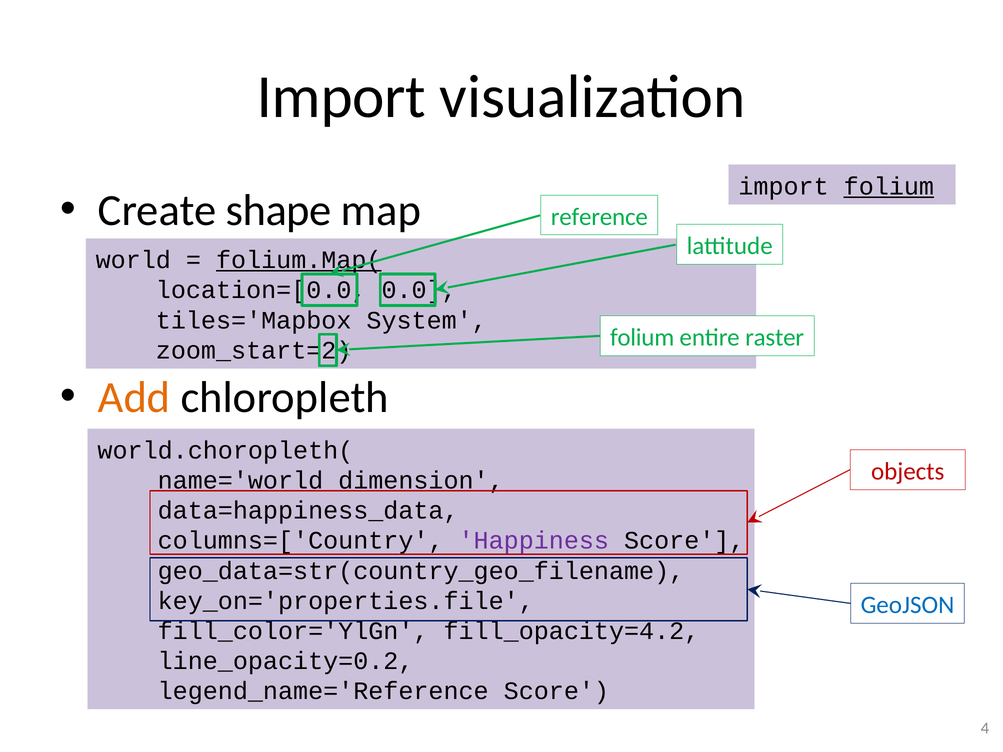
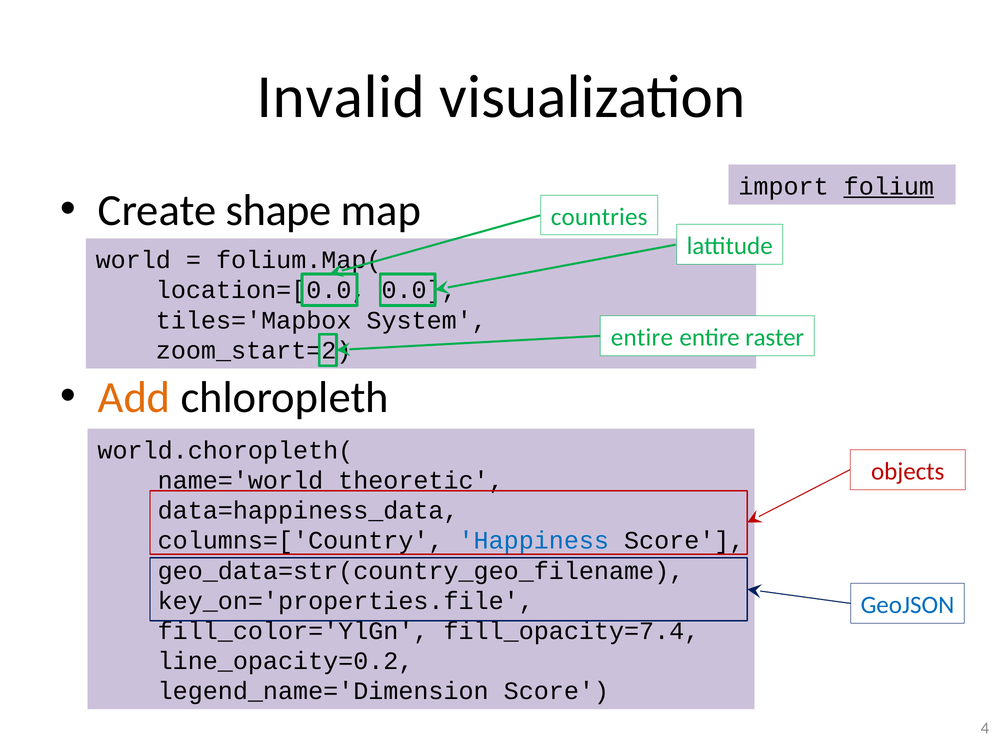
Import at (341, 97): Import -> Invalid
reference: reference -> countries
folium.Map( underline: present -> none
folium at (642, 338): folium -> entire
dimension: dimension -> theoretic
Happiness colour: purple -> blue
fill_opacity=4.2: fill_opacity=4.2 -> fill_opacity=7.4
legend_name='Reference: legend_name='Reference -> legend_name='Dimension
